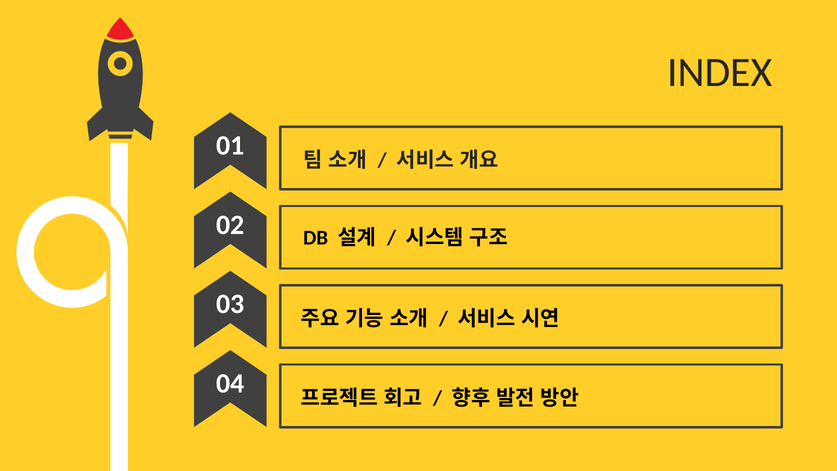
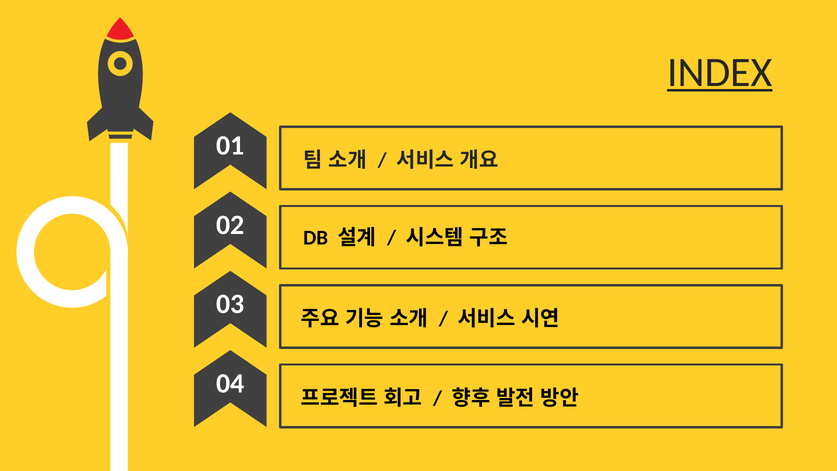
INDEX underline: none -> present
